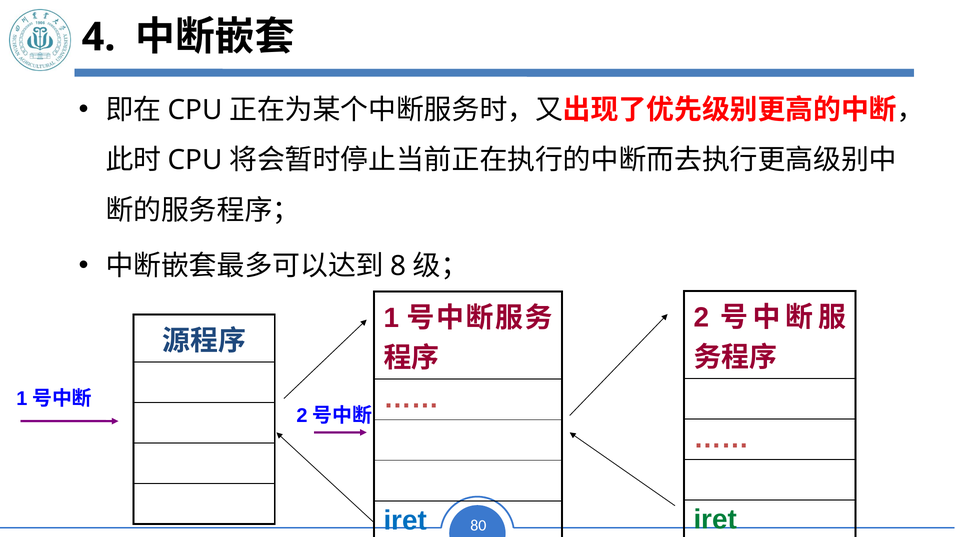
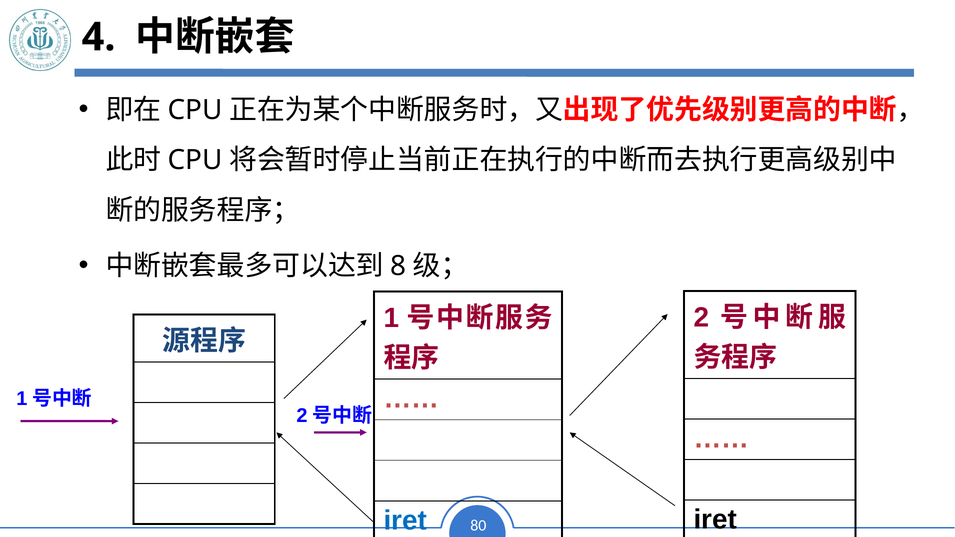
iret at (715, 520) colour: green -> black
